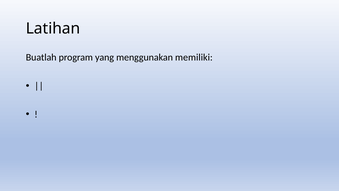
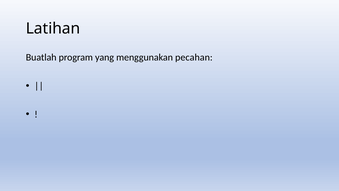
memiliki: memiliki -> pecahan
